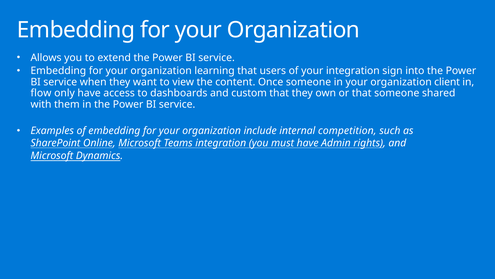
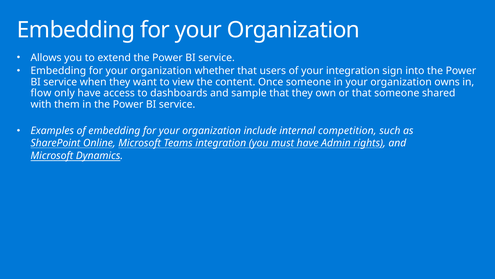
learning: learning -> whether
client: client -> owns
custom: custom -> sample
